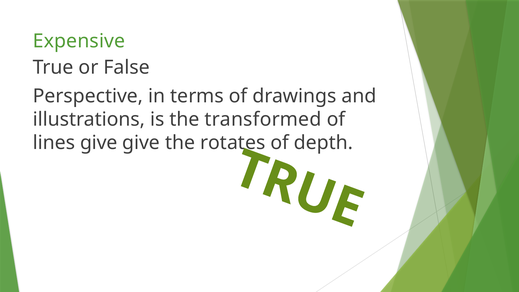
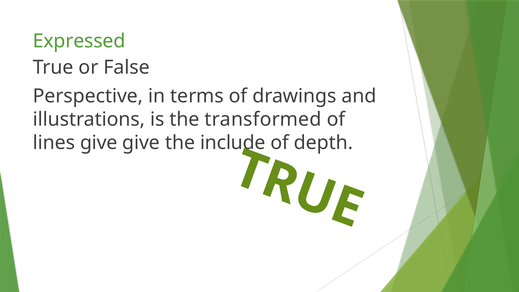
Expensive: Expensive -> Expressed
rotates: rotates -> include
